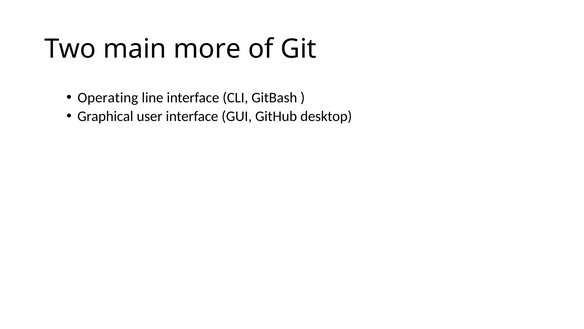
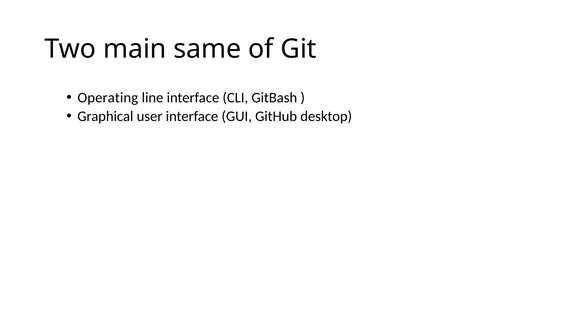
more: more -> same
